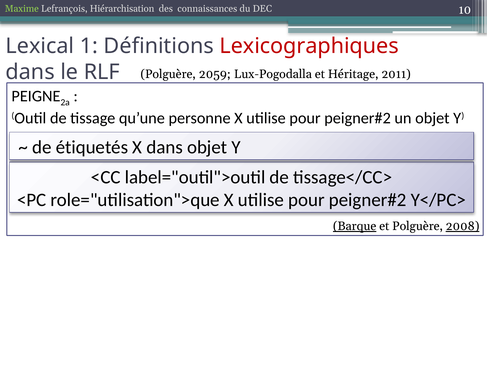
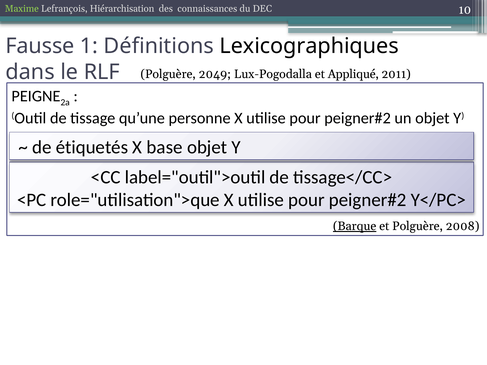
Lexical: Lexical -> Fausse
Lexicographiques colour: red -> black
2059: 2059 -> 2049
Héritage: Héritage -> Appliqué
X dans: dans -> base
2008 underline: present -> none
